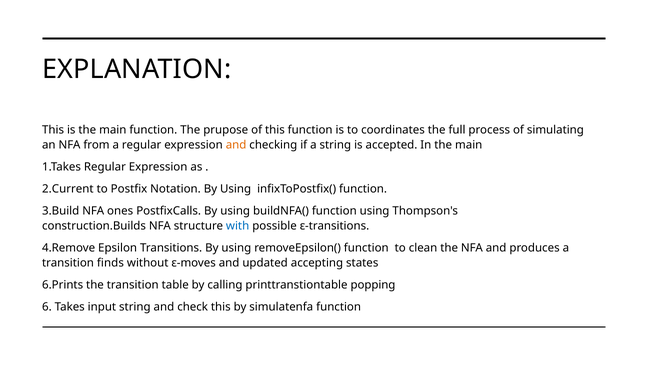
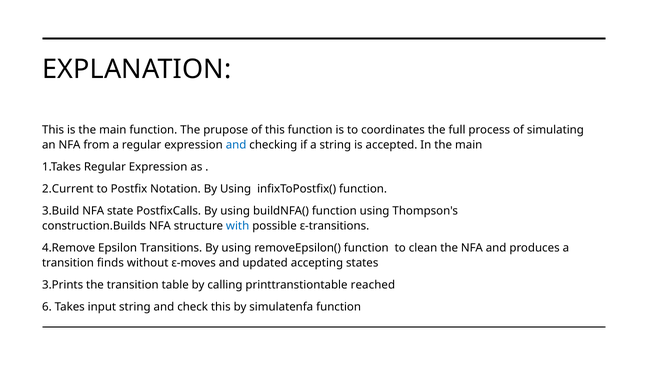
and at (236, 145) colour: orange -> blue
ones: ones -> state
6.Prints: 6.Prints -> 3.Prints
popping: popping -> reached
